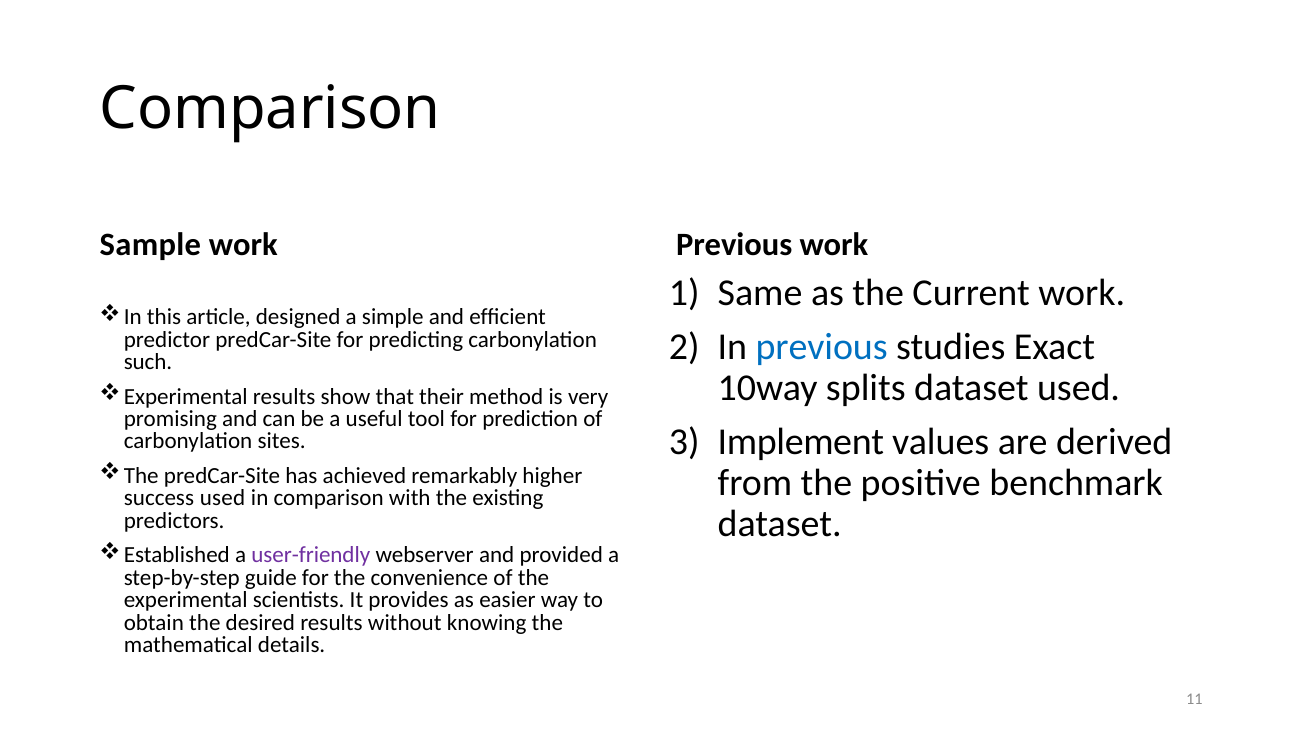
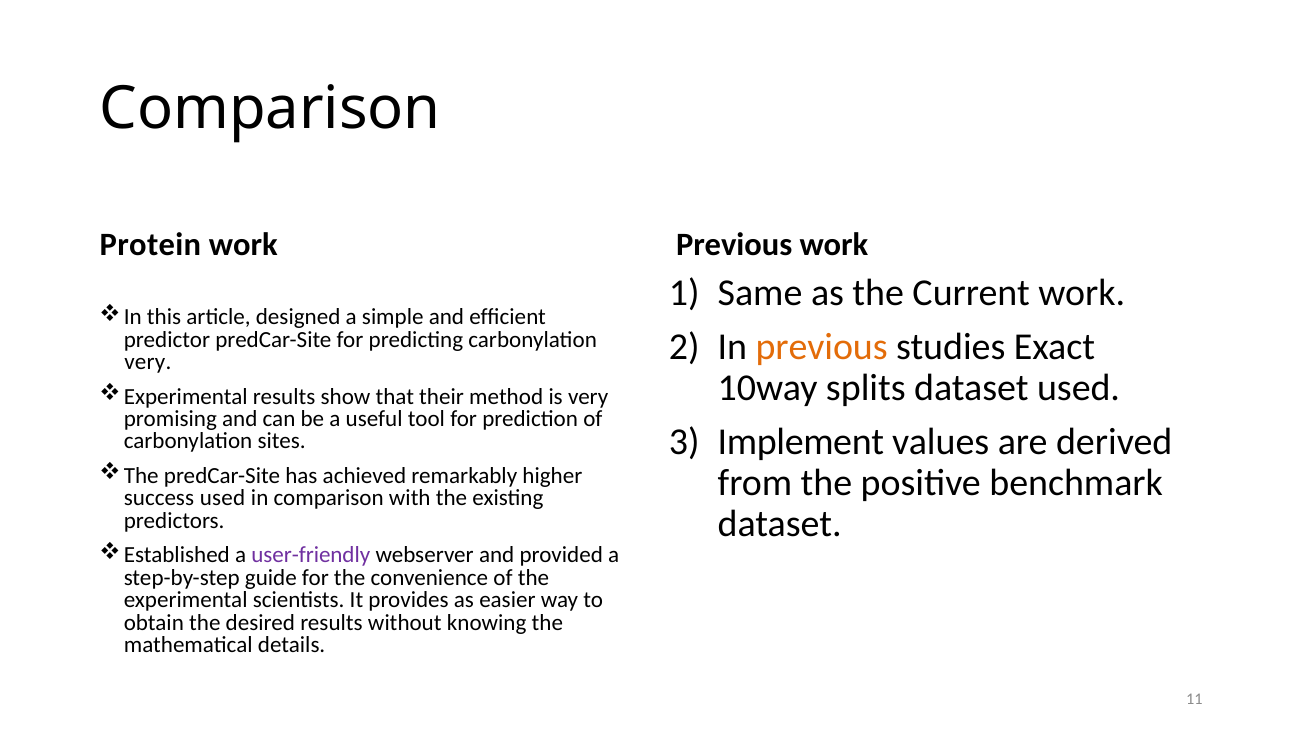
Sample: Sample -> Protein
previous at (822, 347) colour: blue -> orange
such at (148, 362): such -> very
